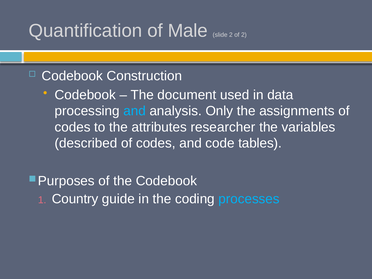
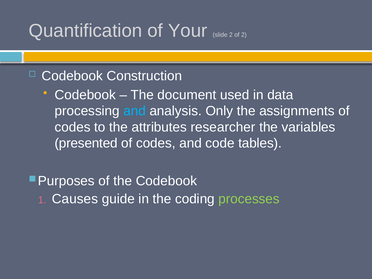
Male: Male -> Your
described: described -> presented
Country: Country -> Causes
processes colour: light blue -> light green
